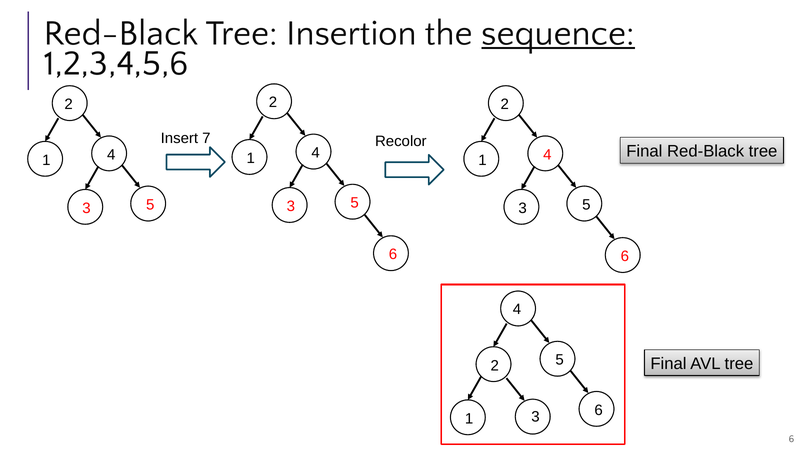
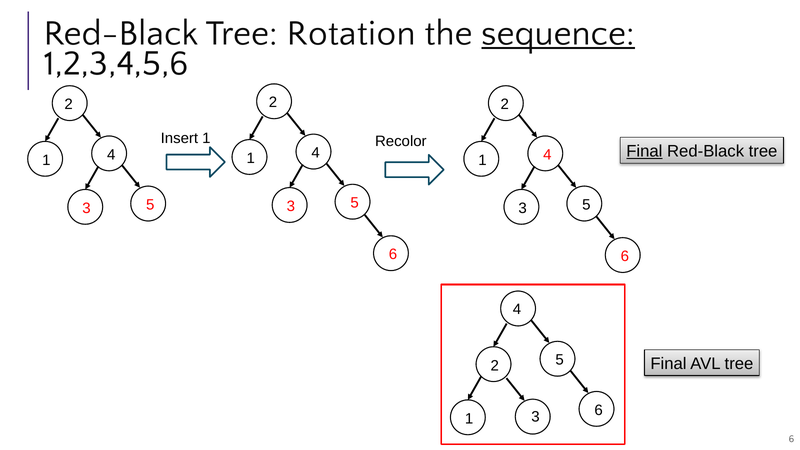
Insertion: Insertion -> Rotation
Insert 7: 7 -> 1
Final at (644, 151) underline: none -> present
